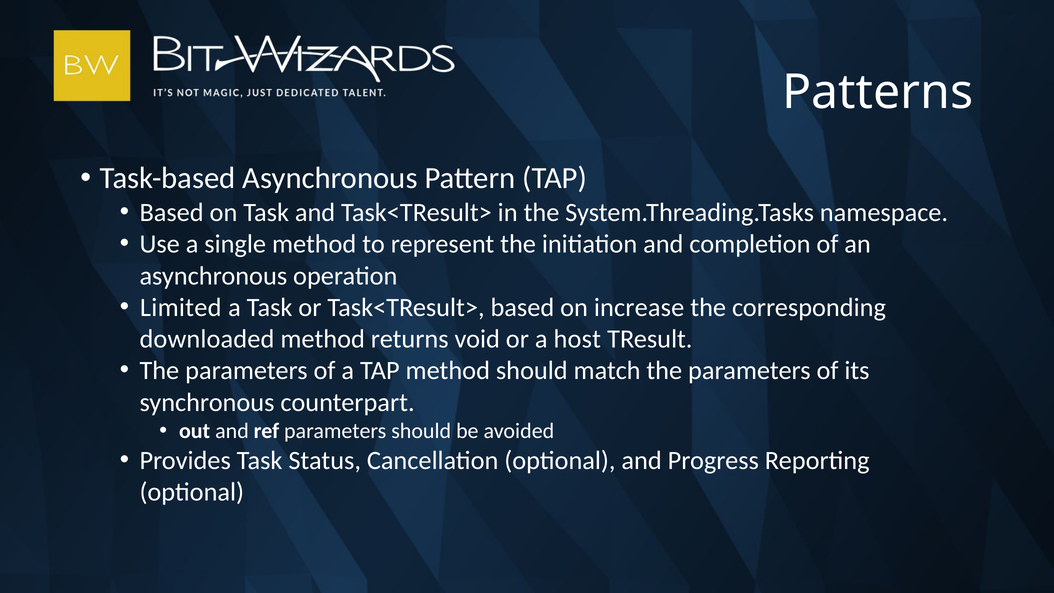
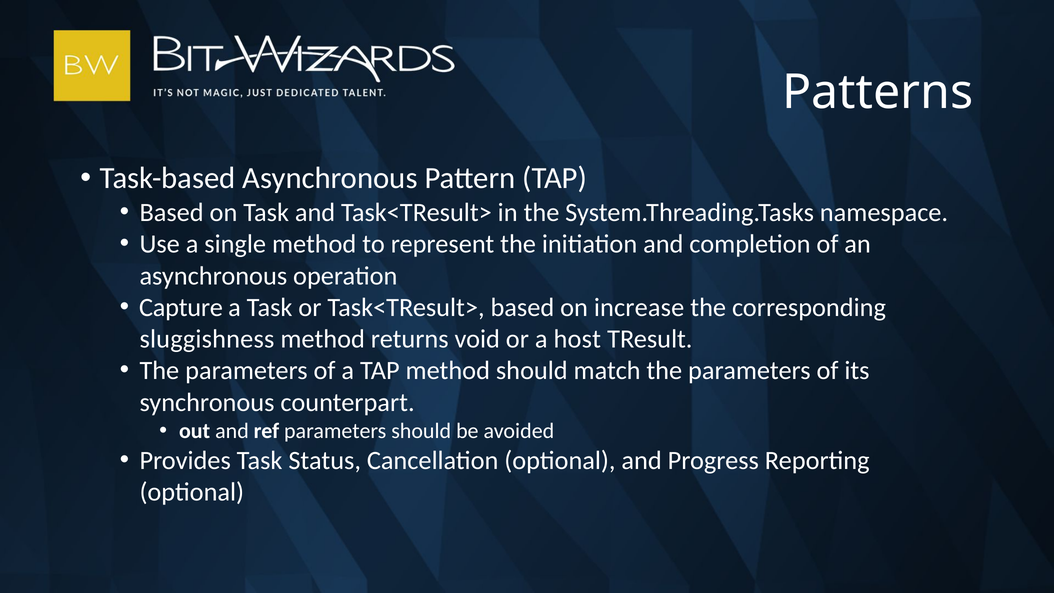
Limited: Limited -> Capture
downloaded: downloaded -> sluggishness
